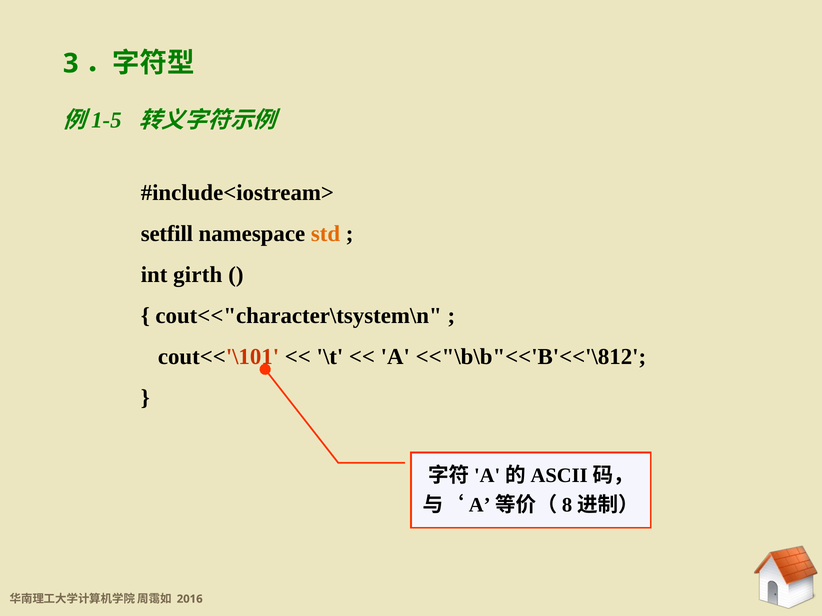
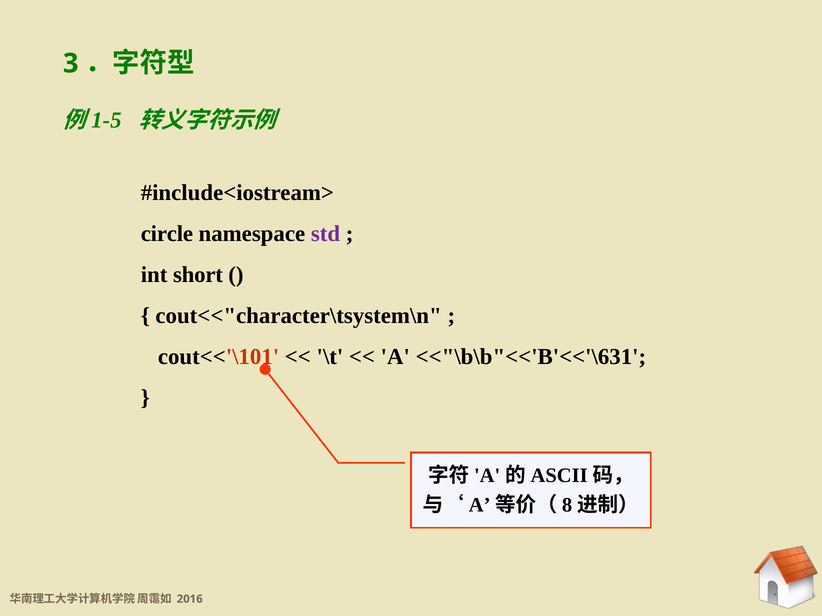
setfill: setfill -> circle
std colour: orange -> purple
girth: girth -> short
<<"\b\b"<<'B'<<'\812: <<"\b\b"<<'B'<<'\812 -> <<"\b\b"<<'B'<<'\631
